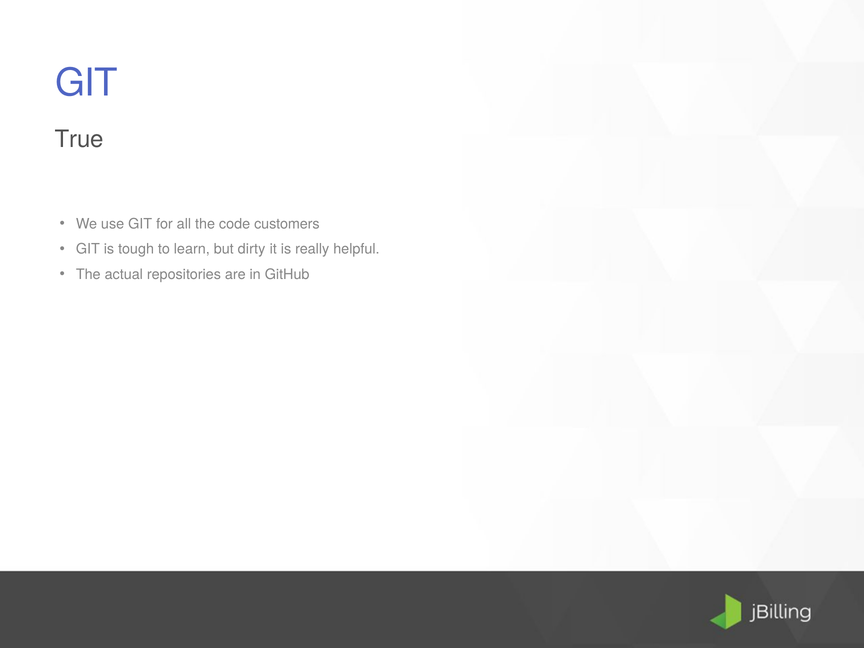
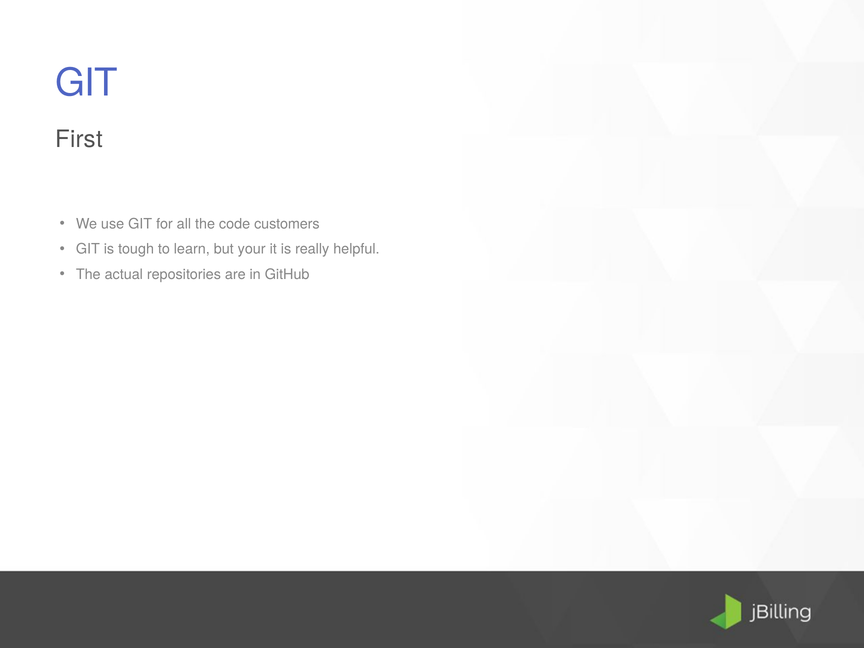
True: True -> First
dirty: dirty -> your
